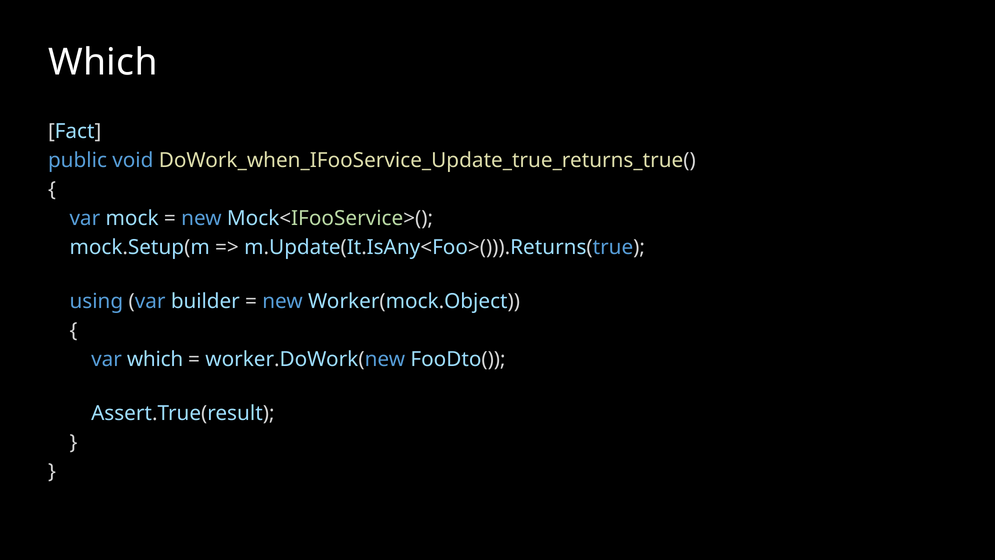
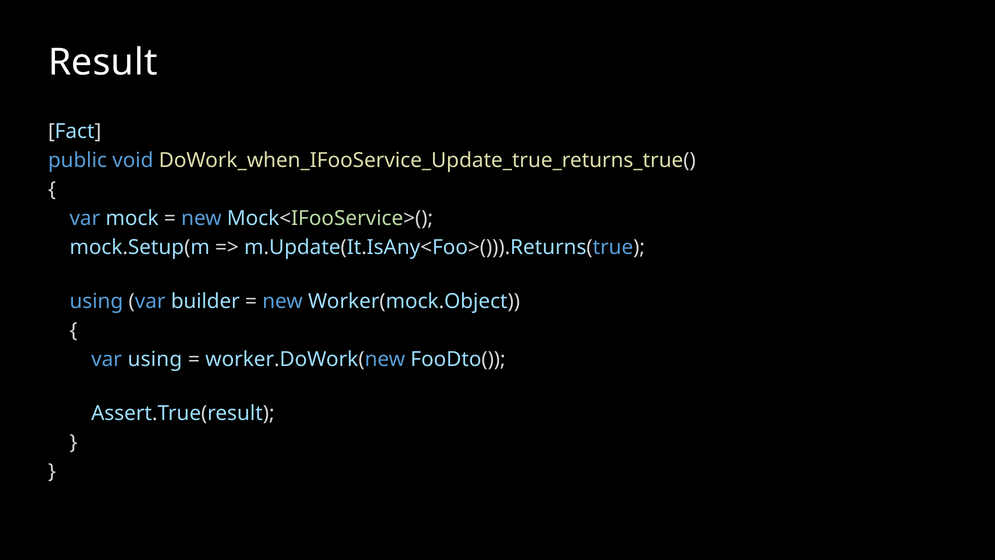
Which at (103, 62): Which -> Result
var which: which -> using
